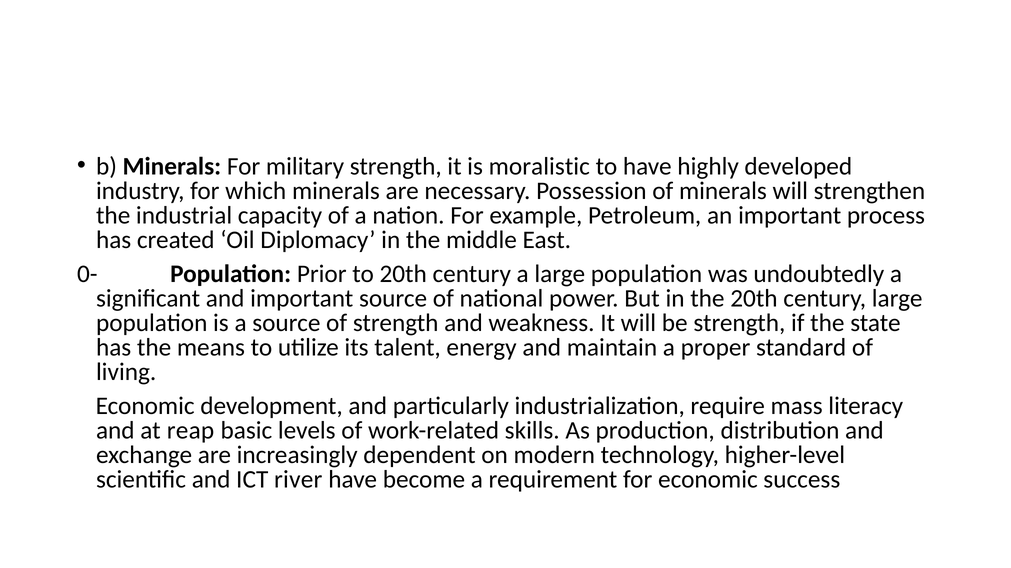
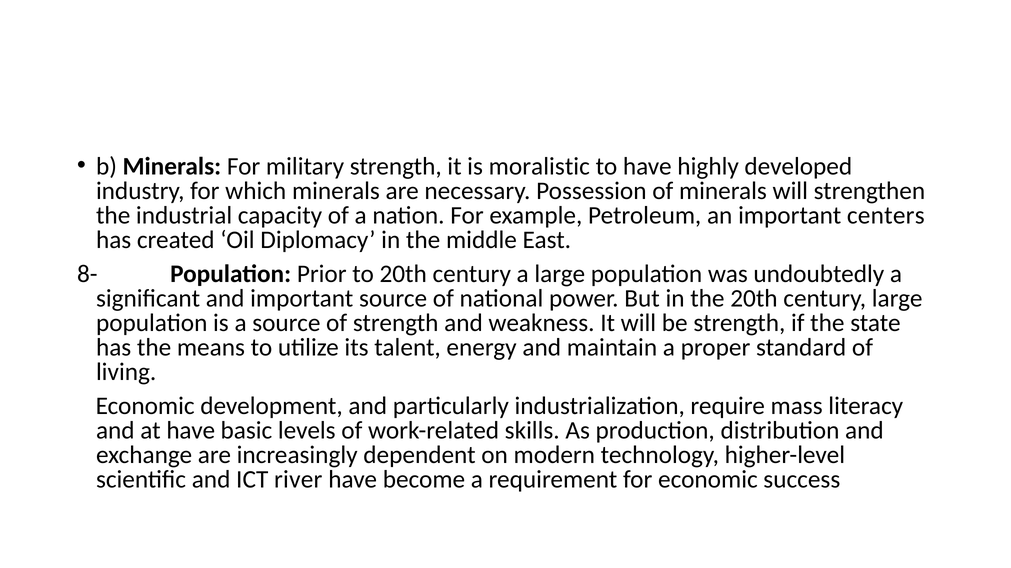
process: process -> centers
0-: 0- -> 8-
at reap: reap -> have
